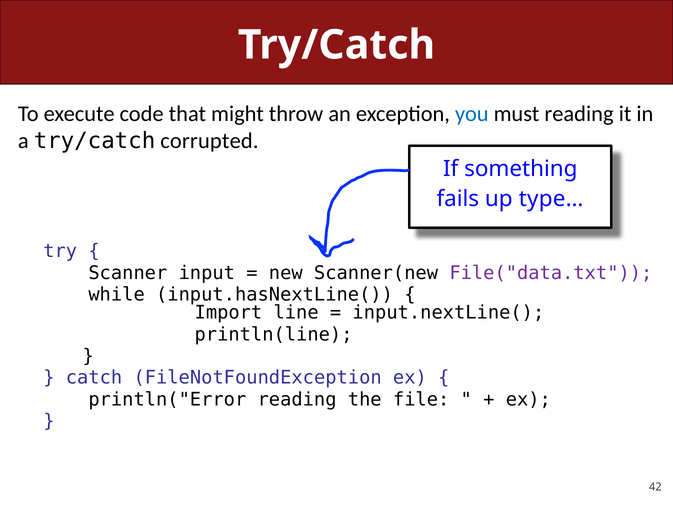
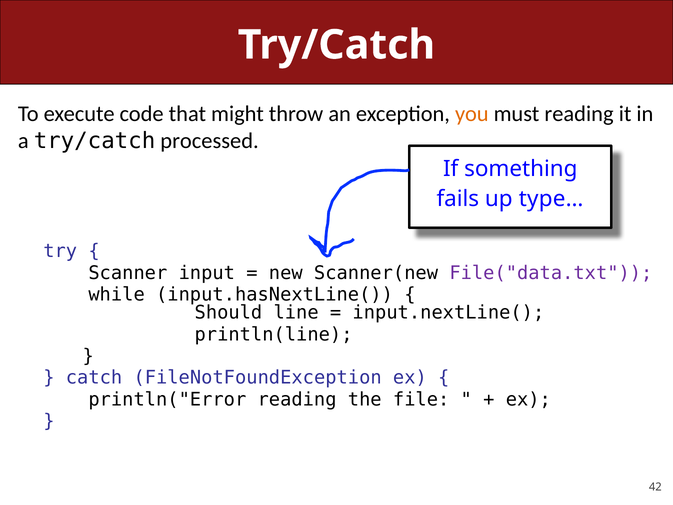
you colour: blue -> orange
corrupted: corrupted -> processed
Import: Import -> Should
